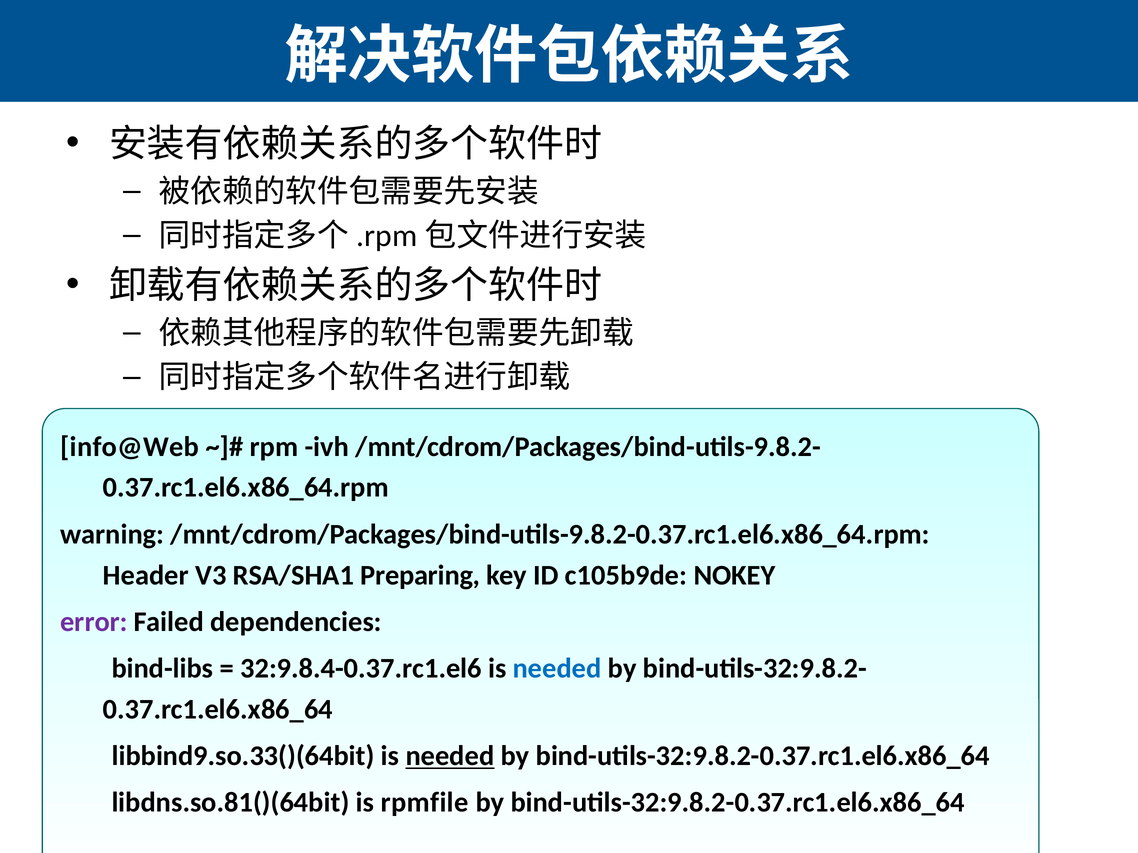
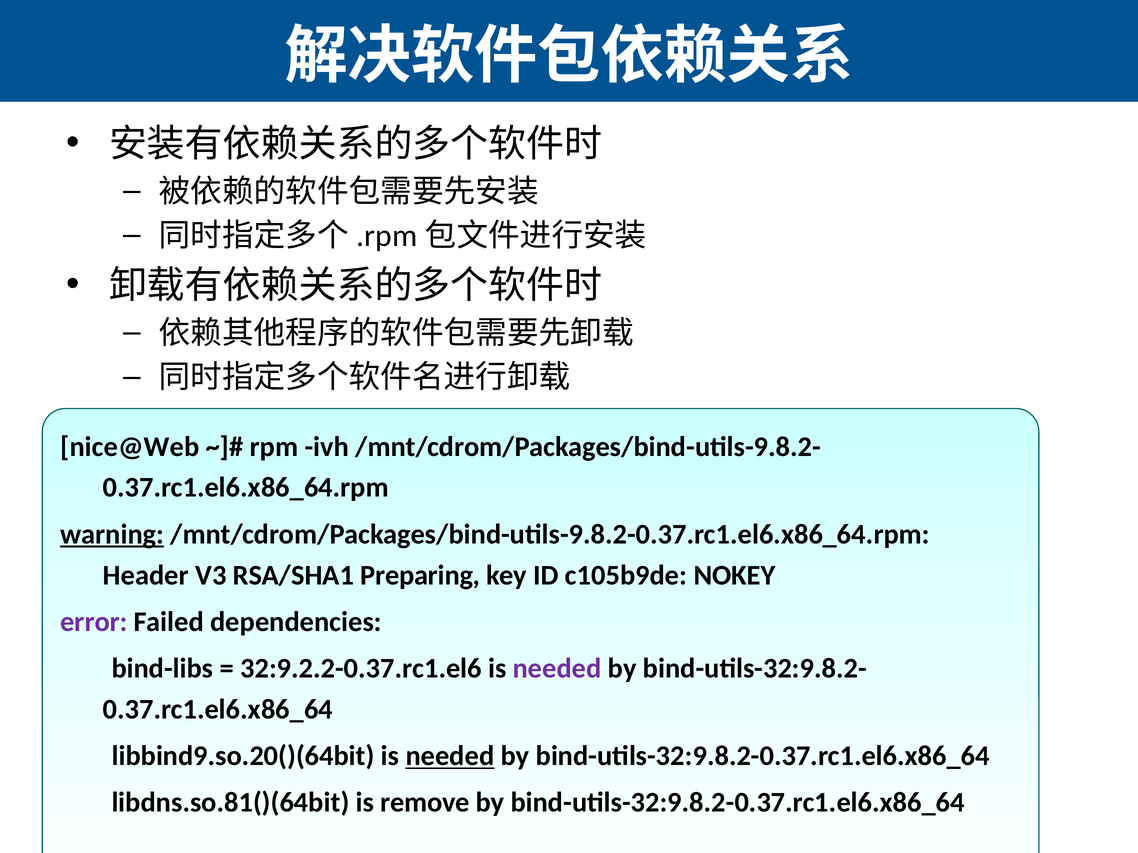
info@Web: info@Web -> nice@Web
warning underline: none -> present
32:9.8.4-0.37.rc1.el6: 32:9.8.4-0.37.rc1.el6 -> 32:9.2.2-0.37.rc1.el6
needed at (557, 669) colour: blue -> purple
libbind9.so.33()(64bit: libbind9.so.33()(64bit -> libbind9.so.20()(64bit
rpmfile: rpmfile -> remove
